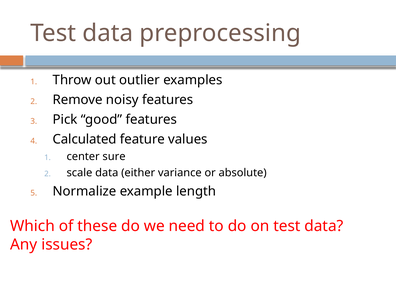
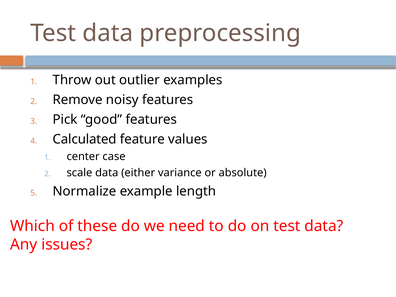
sure: sure -> case
